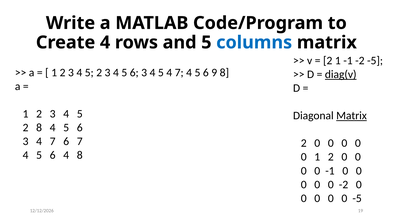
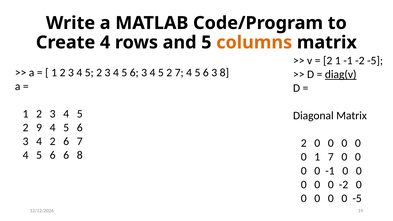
columns colour: blue -> orange
4 at (169, 73): 4 -> 2
9 at (214, 73): 9 -> 3
Matrix at (351, 116) underline: present -> none
2 8: 8 -> 9
3 4 7: 7 -> 2
6 4: 4 -> 6
0 1 2: 2 -> 7
